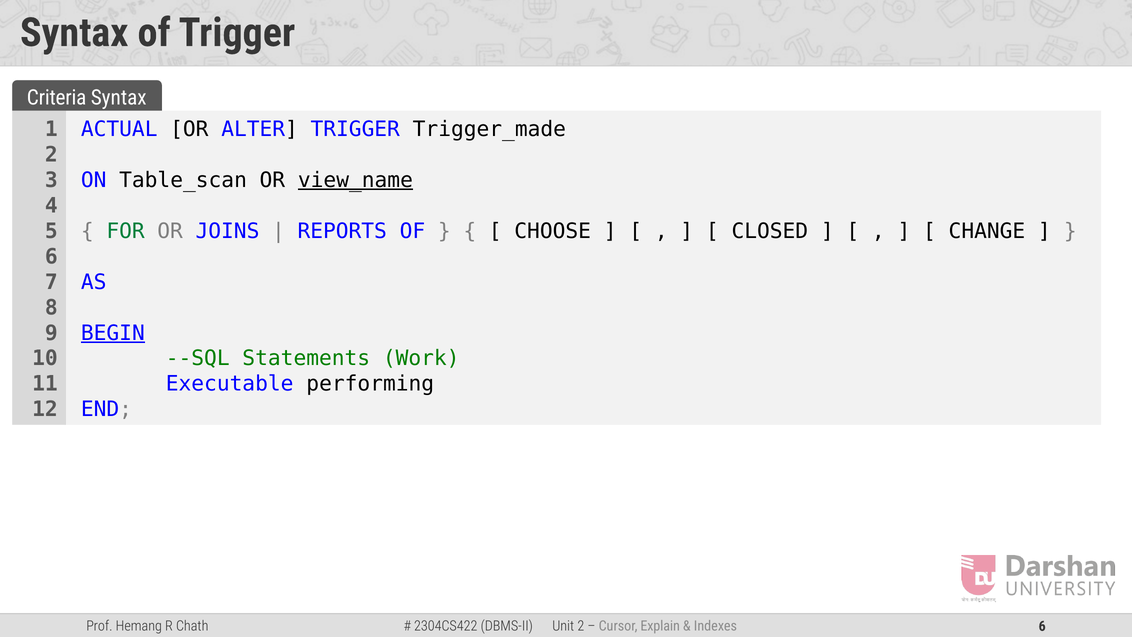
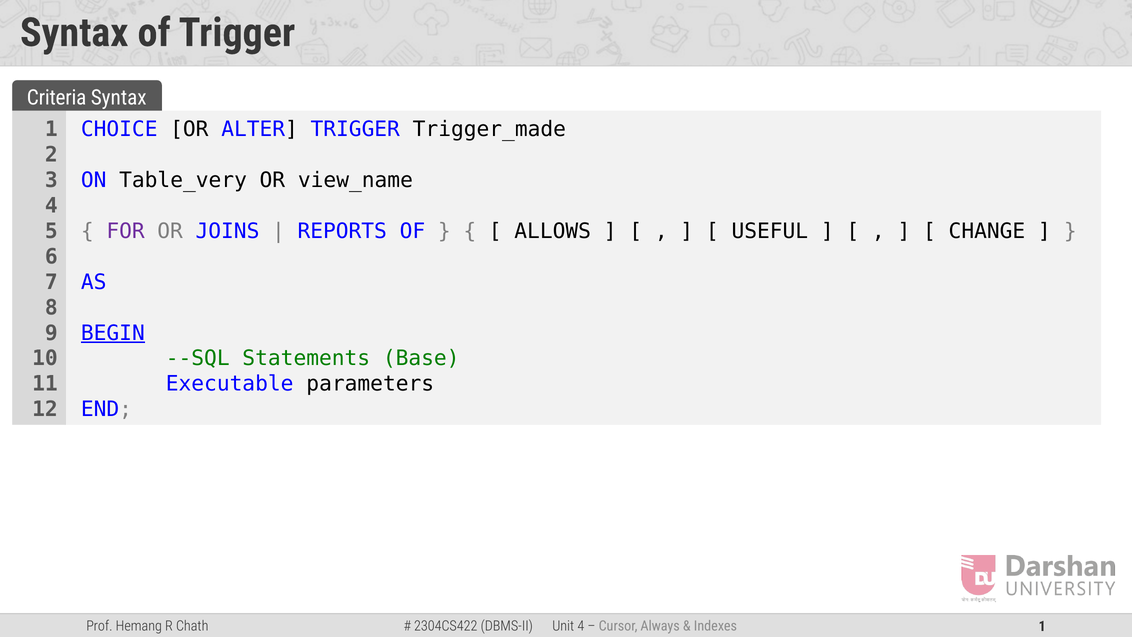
ACTUAL: ACTUAL -> CHOICE
Table_scan: Table_scan -> Table_very
view_name underline: present -> none
FOR colour: green -> purple
CHOOSE: CHOOSE -> ALLOWS
CLOSED: CLOSED -> USEFUL
Work: Work -> Base
performing: performing -> parameters
2 at (581, 626): 2 -> 4
Explain: Explain -> Always
6 at (1042, 626): 6 -> 1
